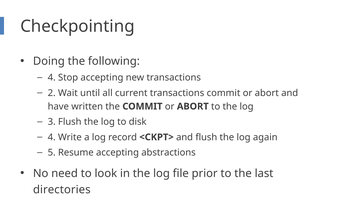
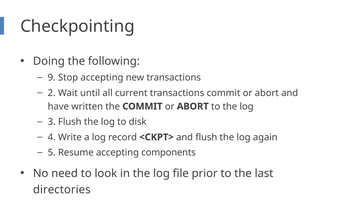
4 at (52, 78): 4 -> 9
abstractions: abstractions -> components
